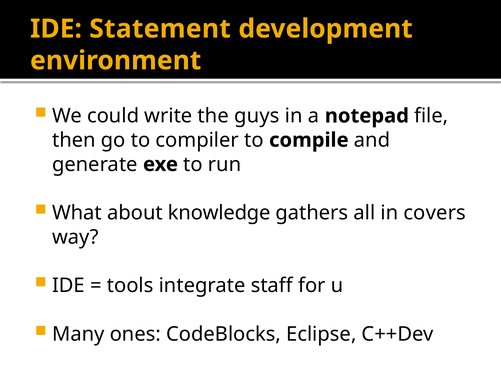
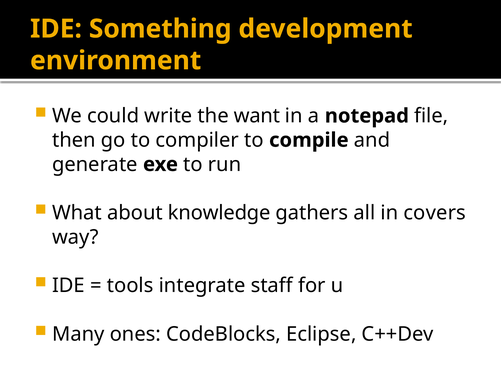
Statement: Statement -> Something
guys: guys -> want
